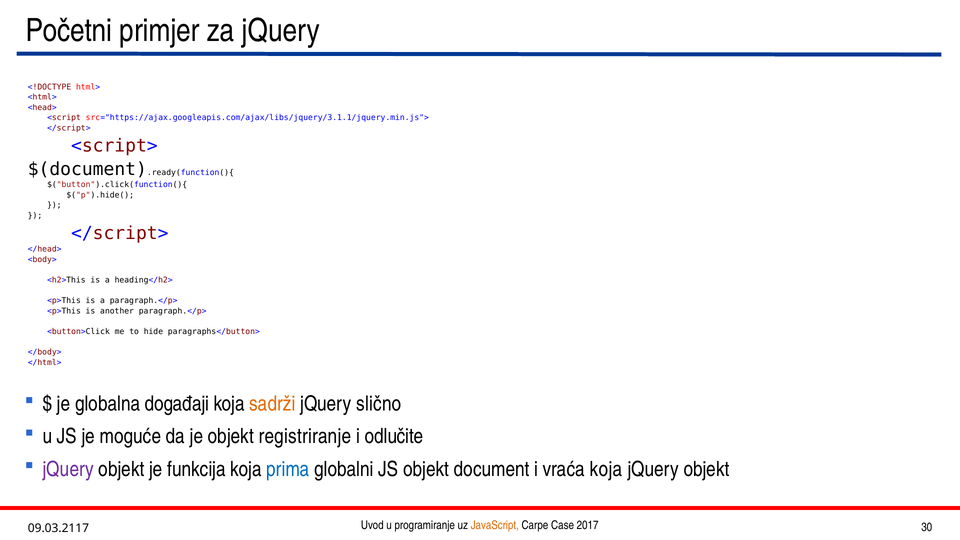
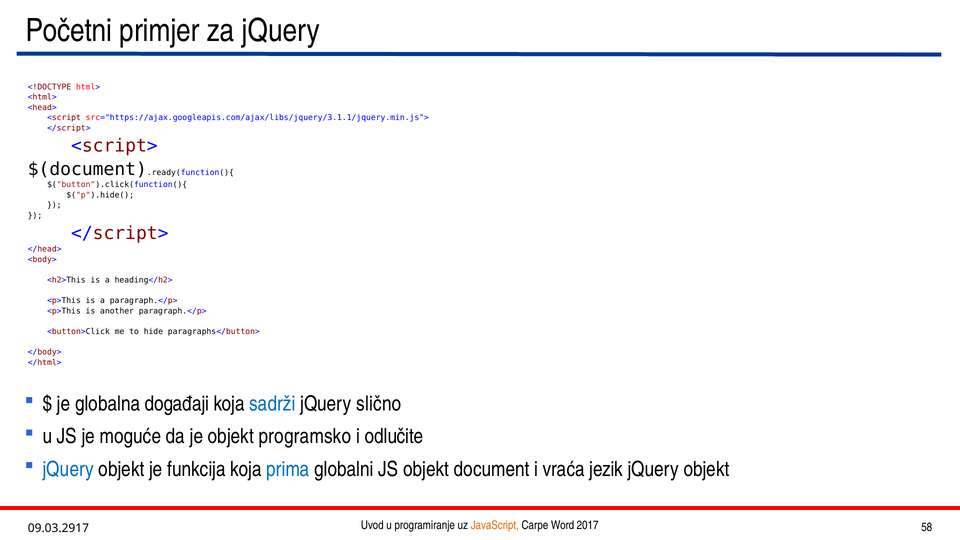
sadrži colour: orange -> blue
registriranje: registriranje -> programsko
jQuery at (68, 469) colour: purple -> blue
vraća koja: koja -> jezik
Case: Case -> Word
30: 30 -> 58
09.03.2117: 09.03.2117 -> 09.03.2917
